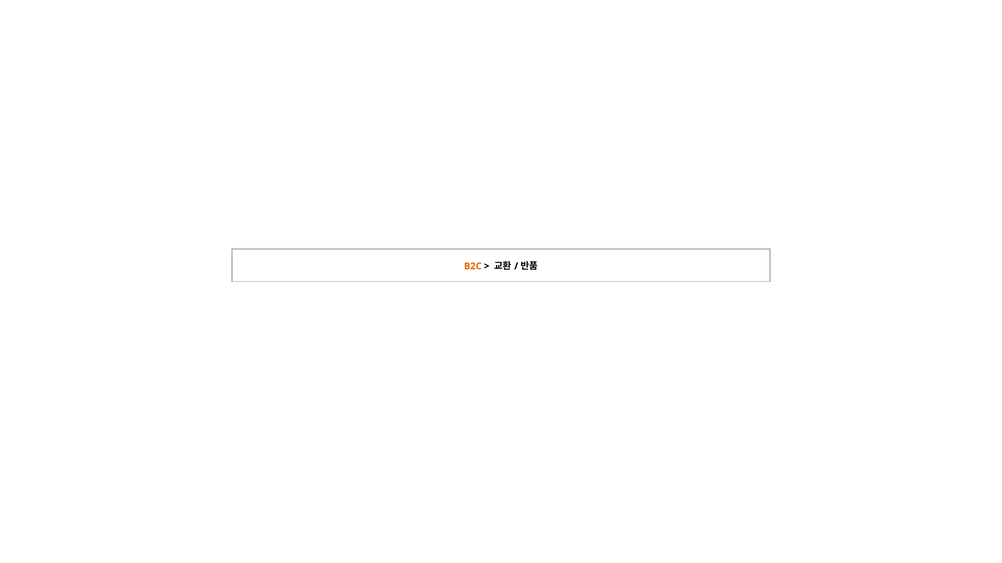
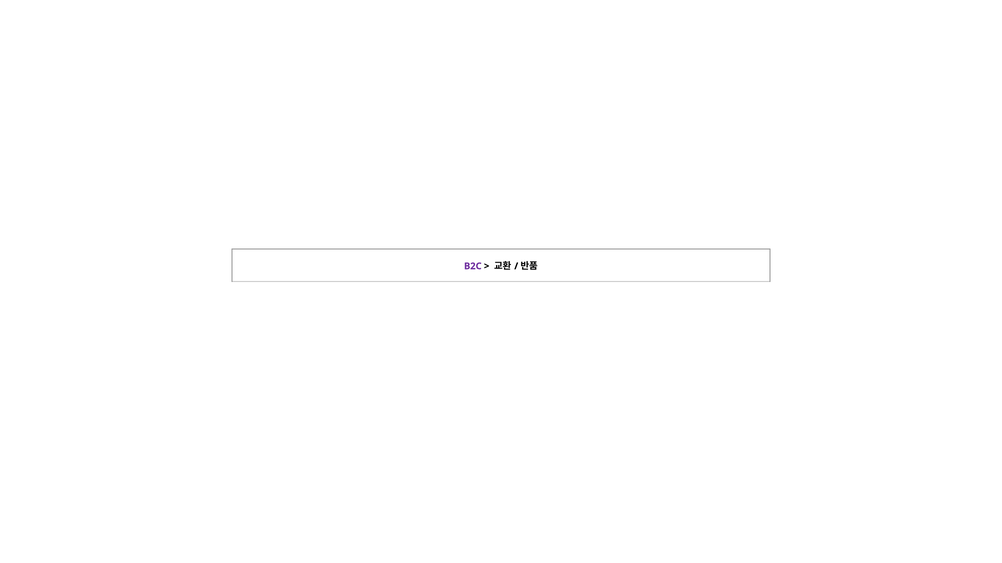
B2C colour: orange -> purple
